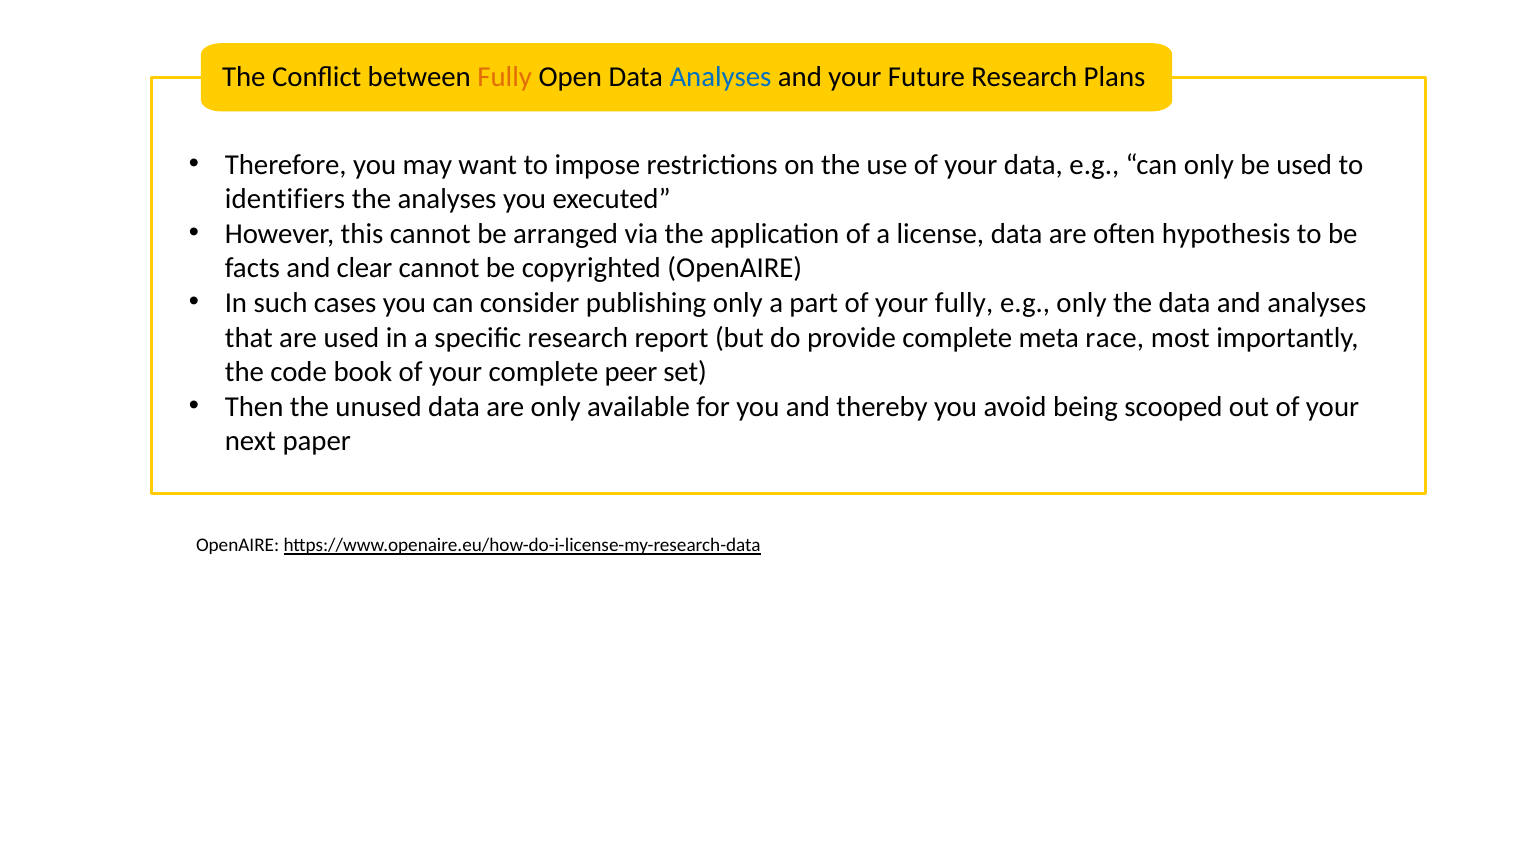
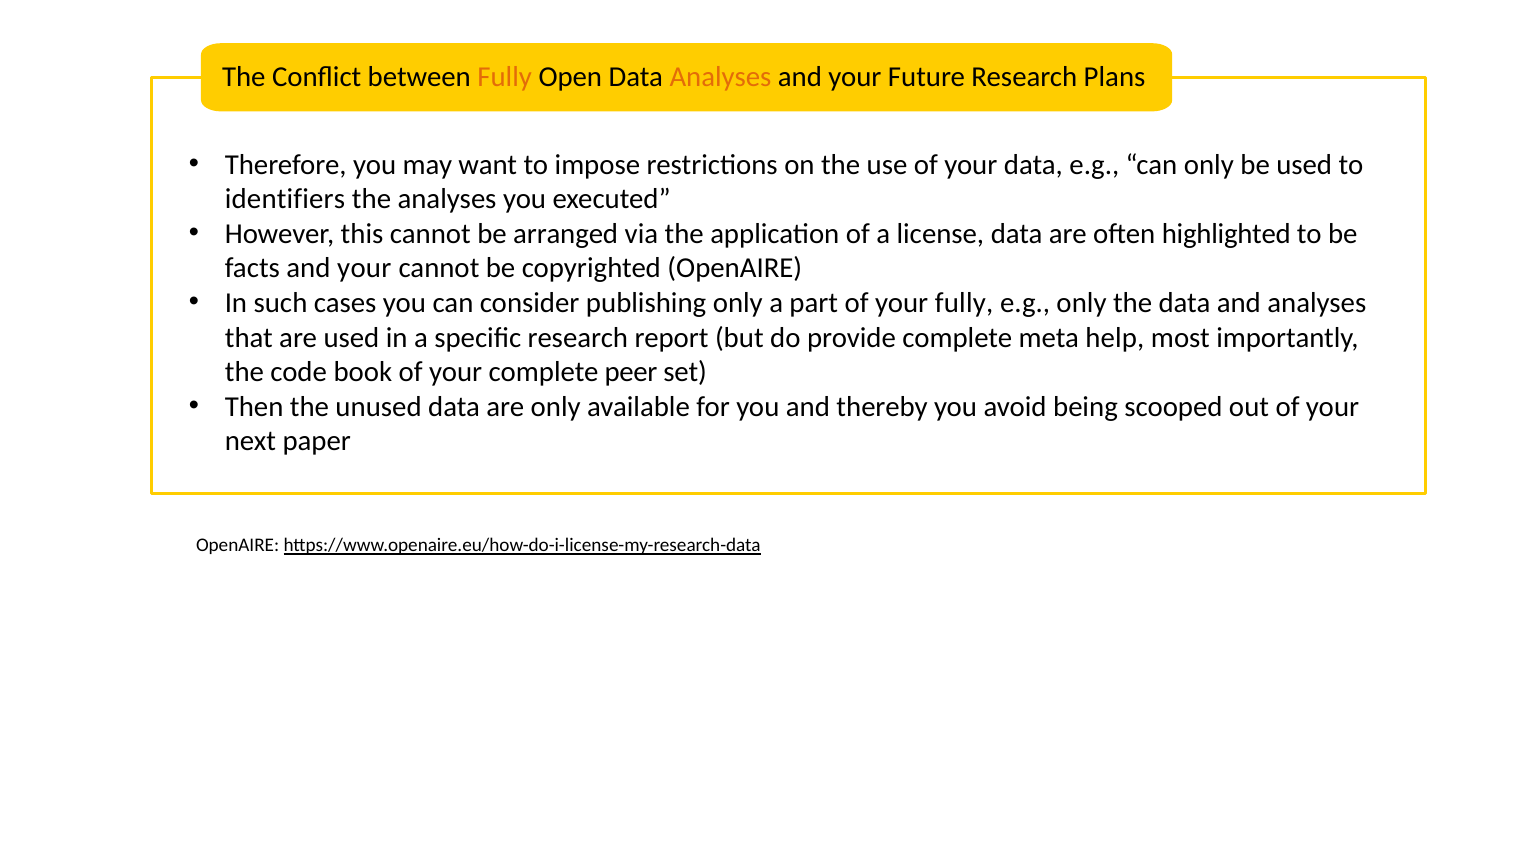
Analyses at (720, 77) colour: blue -> orange
hypothesis: hypothesis -> highlighted
facts and clear: clear -> your
race: race -> help
